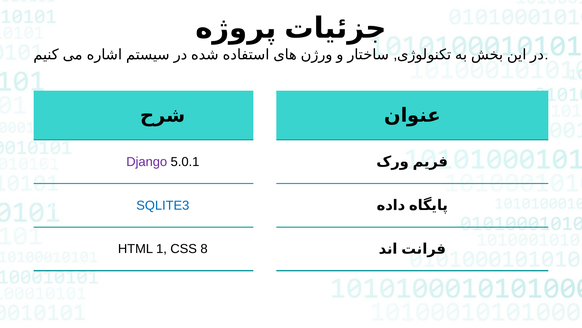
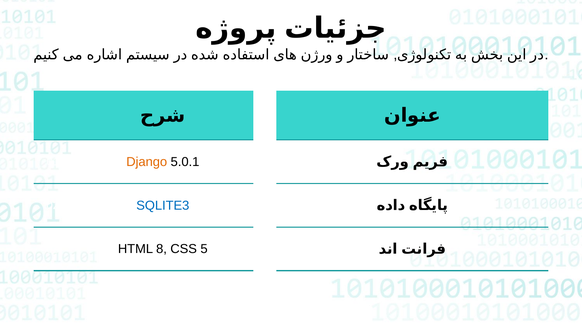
Django colour: purple -> orange
1: 1 -> 8
8: 8 -> 5
